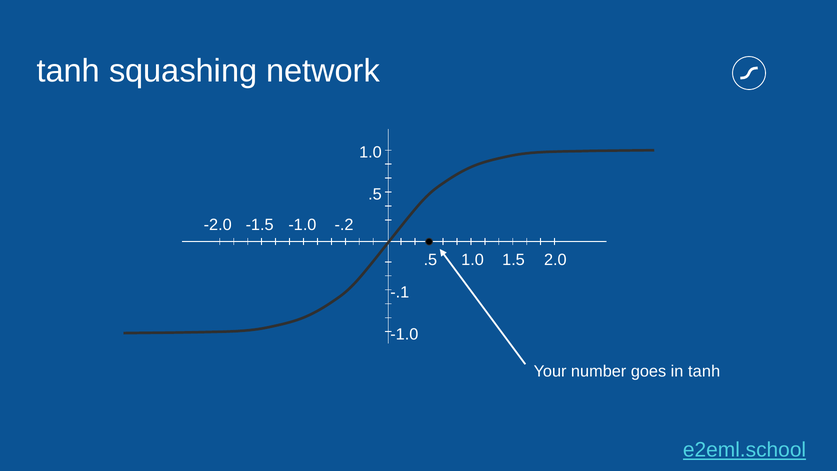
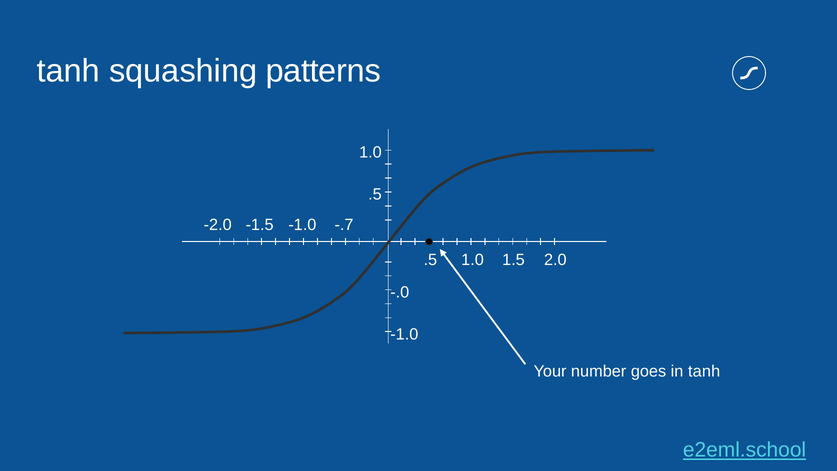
network: network -> patterns
-.2: -.2 -> -.7
-.1: -.1 -> -.0
